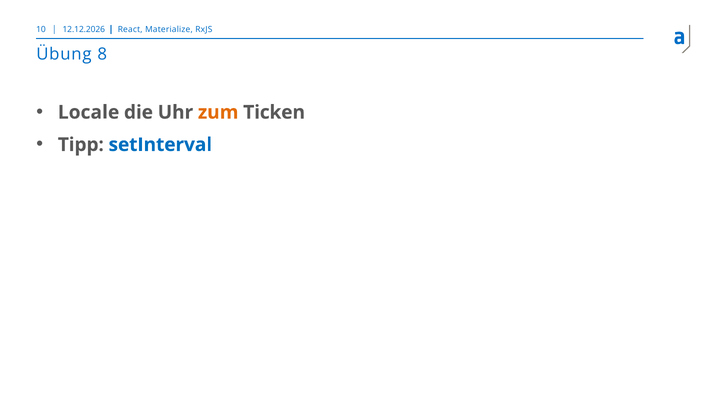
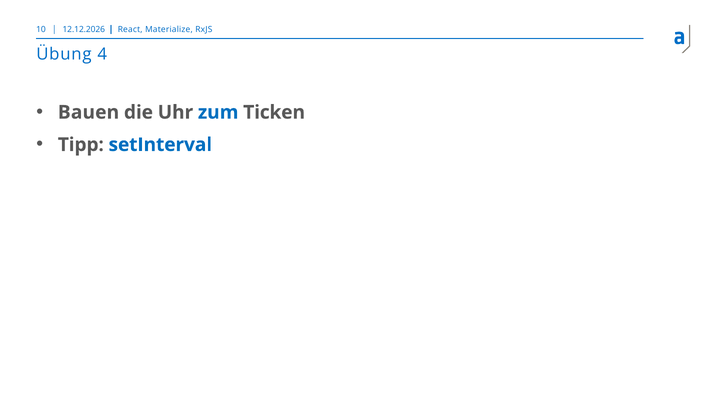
8: 8 -> 4
Locale: Locale -> Bauen
zum colour: orange -> blue
